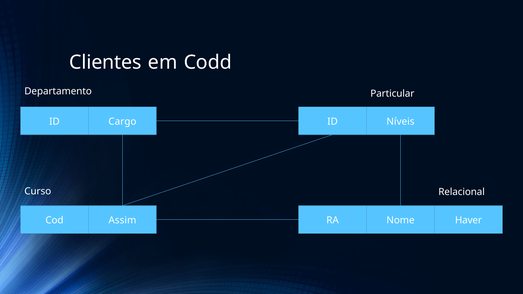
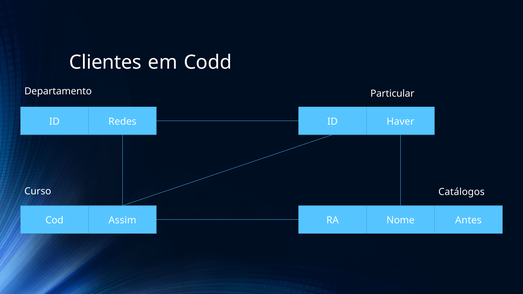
Cargo: Cargo -> Redes
Níveis: Níveis -> Haver
Relacional: Relacional -> Catálogos
Haver: Haver -> Antes
